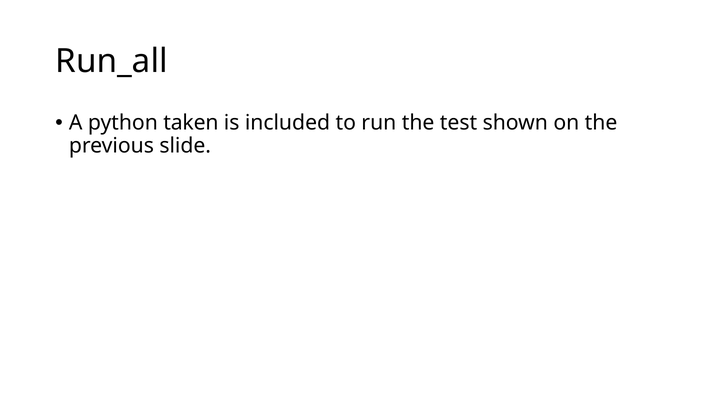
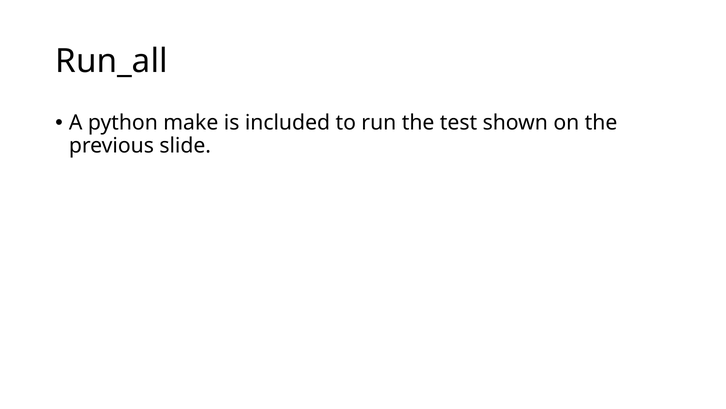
taken: taken -> make
